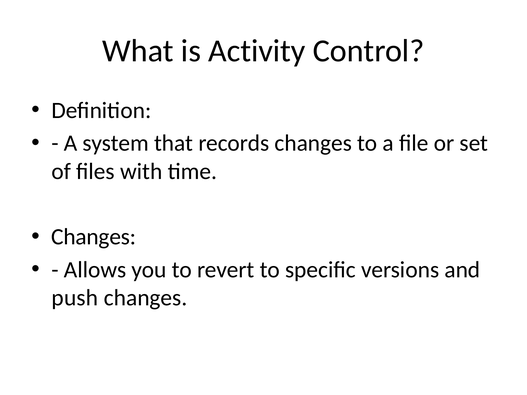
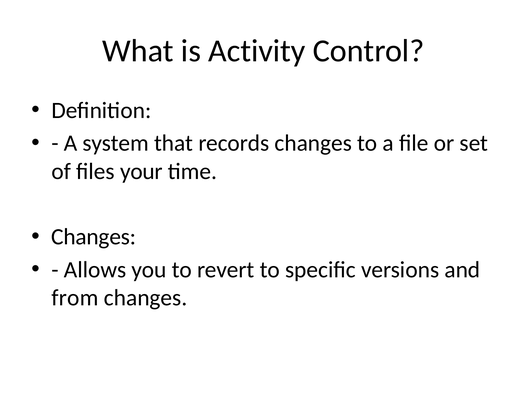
with: with -> your
push: push -> from
